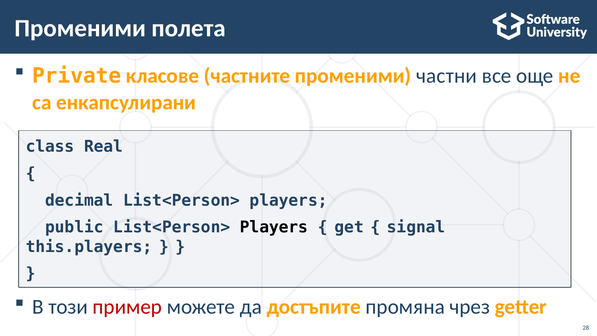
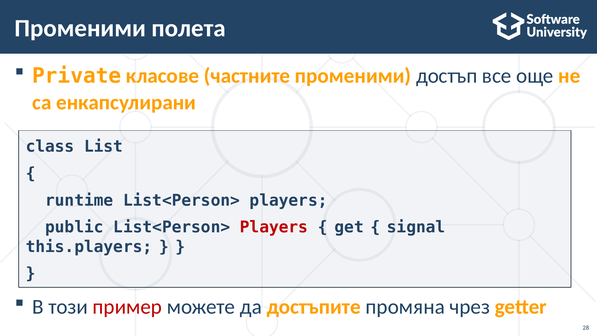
частни: частни -> достъп
Real: Real -> List
decimal: decimal -> runtime
Players at (274, 227) colour: black -> red
